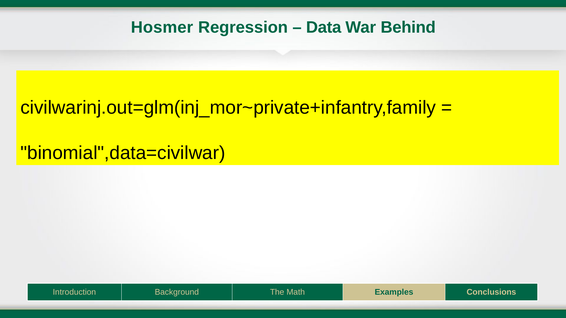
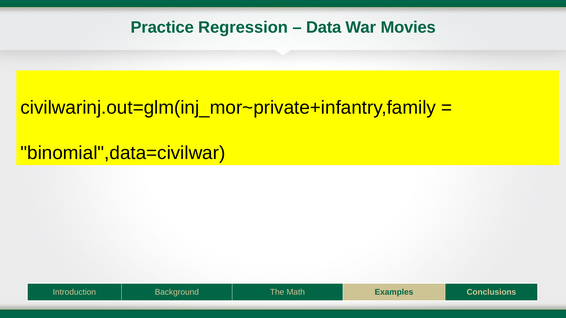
Hosmer: Hosmer -> Practice
Behind: Behind -> Movies
